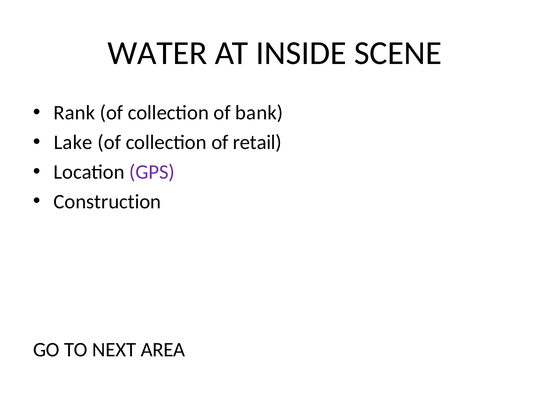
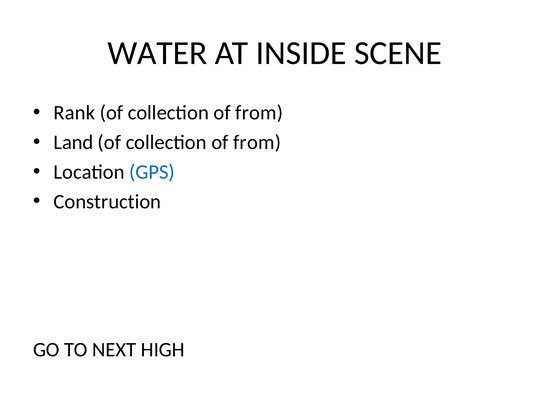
bank at (259, 113): bank -> from
Lake: Lake -> Land
retail at (257, 142): retail -> from
GPS colour: purple -> blue
AREA: AREA -> HIGH
